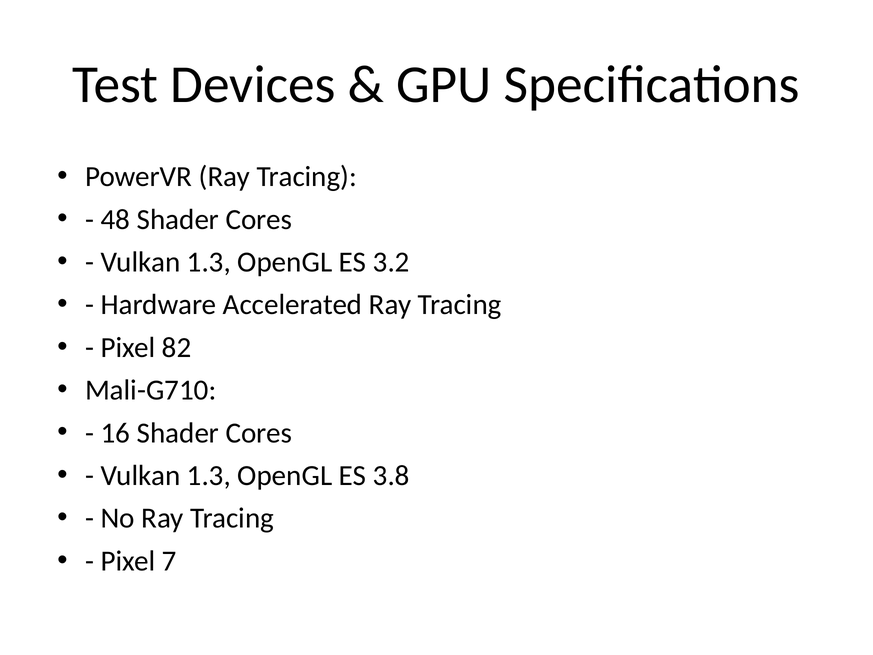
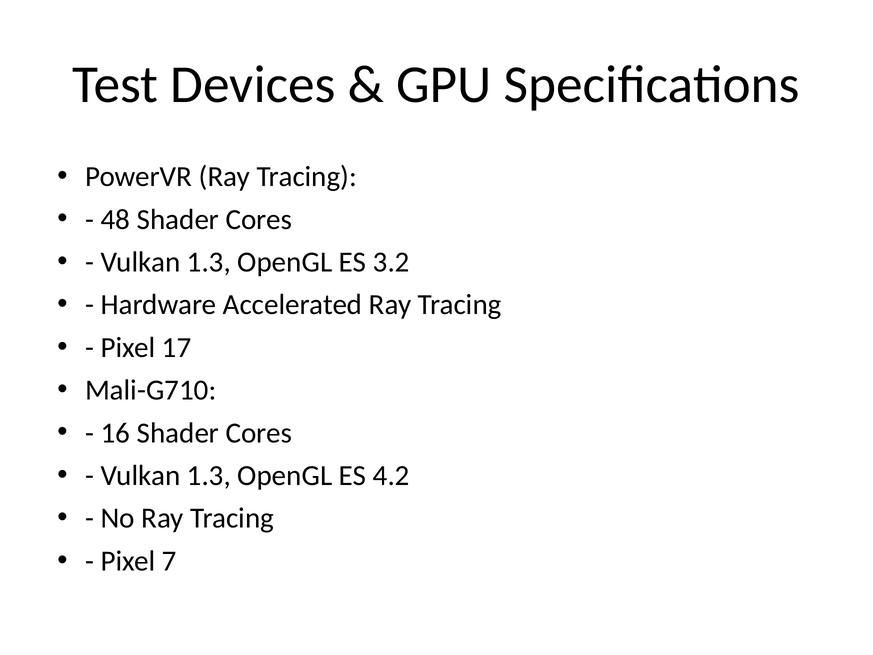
82: 82 -> 17
3.8: 3.8 -> 4.2
